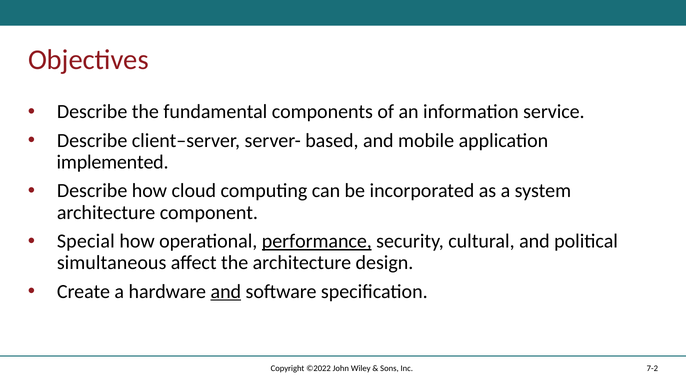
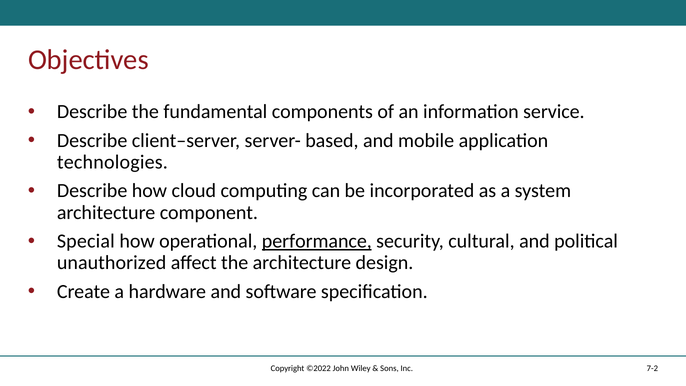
implemented: implemented -> technologies
simultaneous: simultaneous -> unauthorized
and at (226, 291) underline: present -> none
